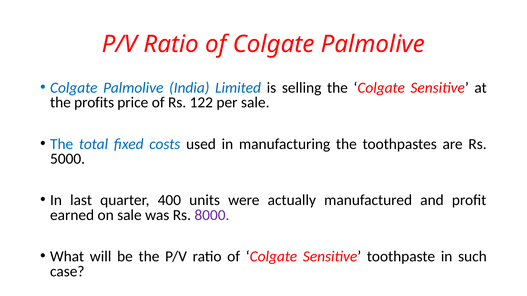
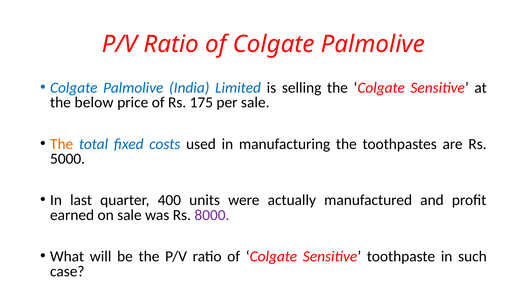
profits: profits -> below
122: 122 -> 175
The at (62, 144) colour: blue -> orange
